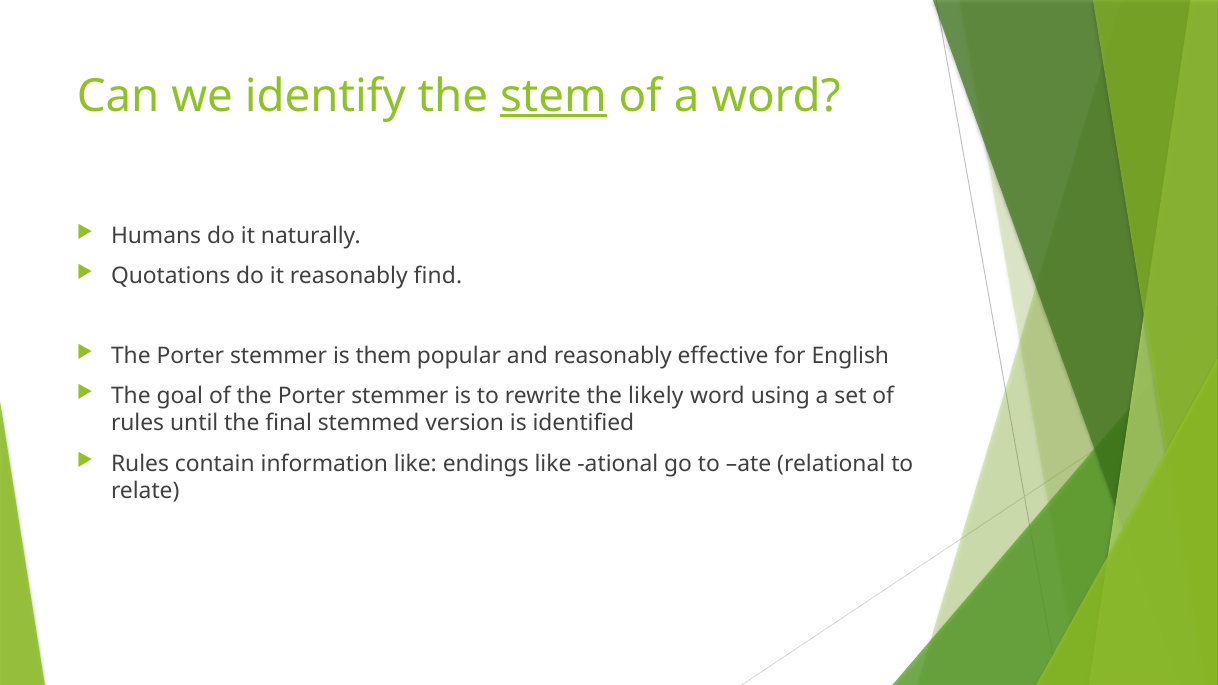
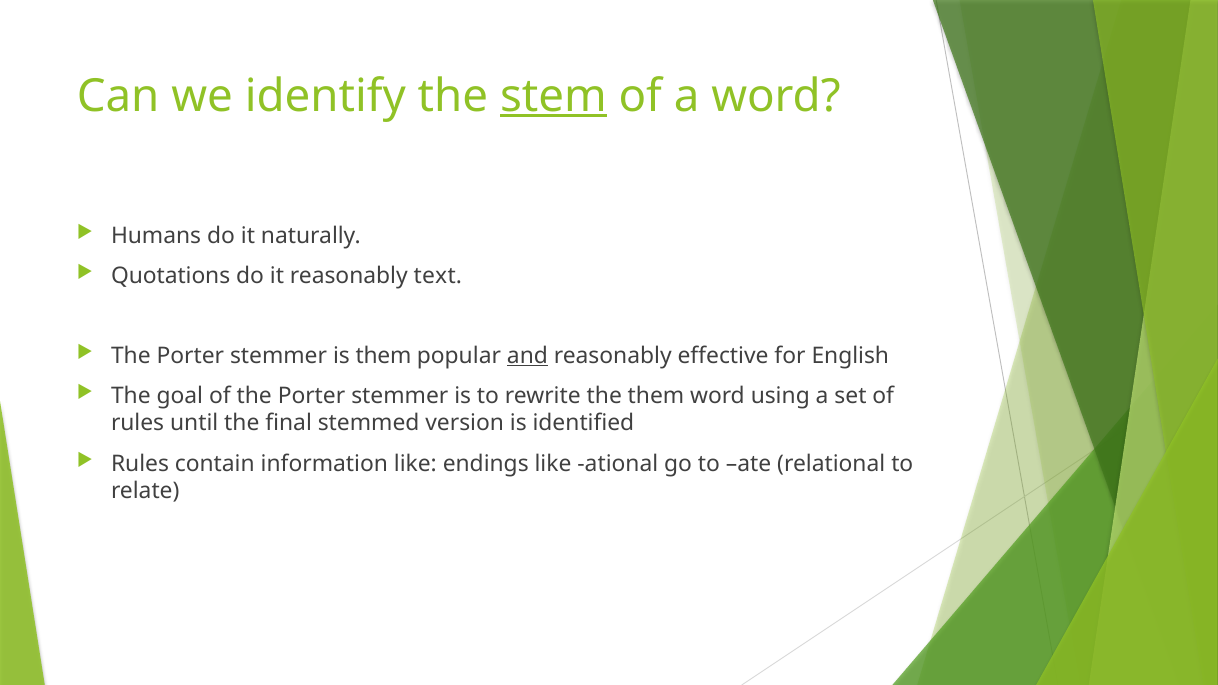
find: find -> text
and underline: none -> present
the likely: likely -> them
